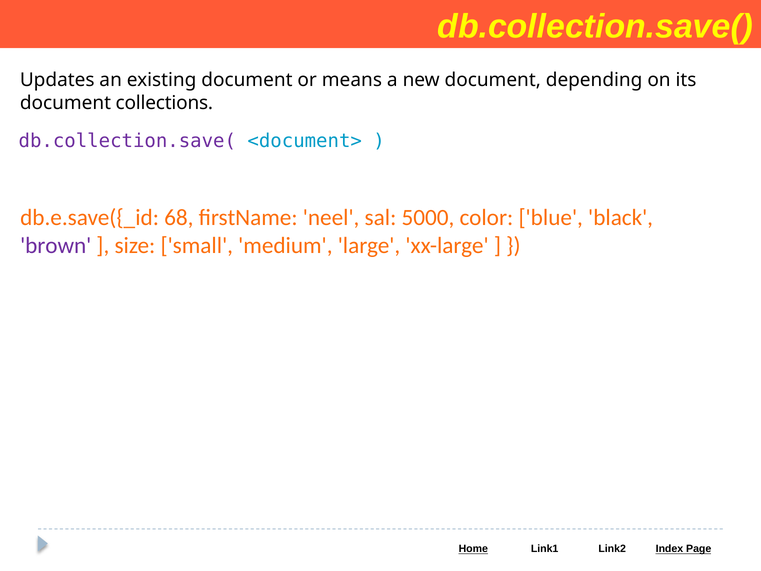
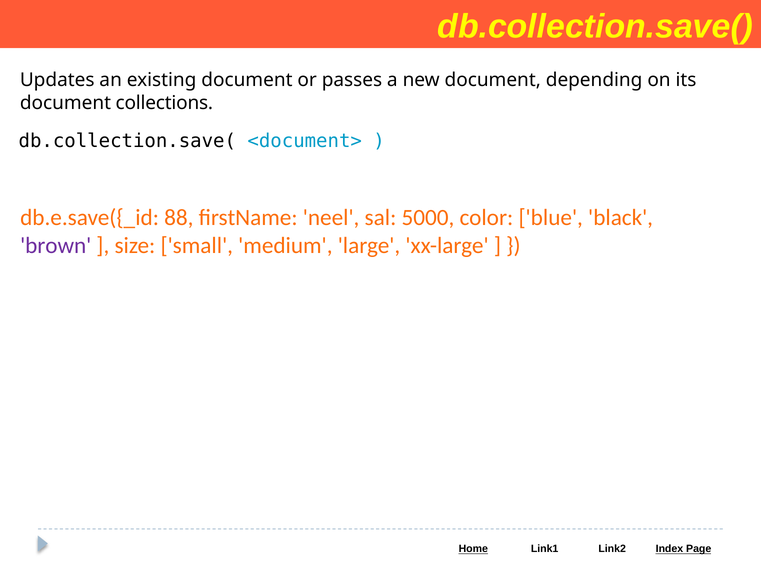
means: means -> passes
db.collection.save( at (127, 141) colour: purple -> black
68: 68 -> 88
